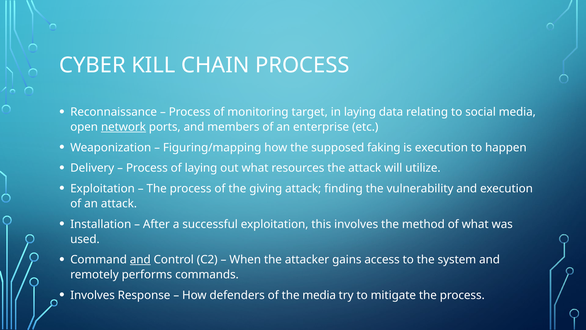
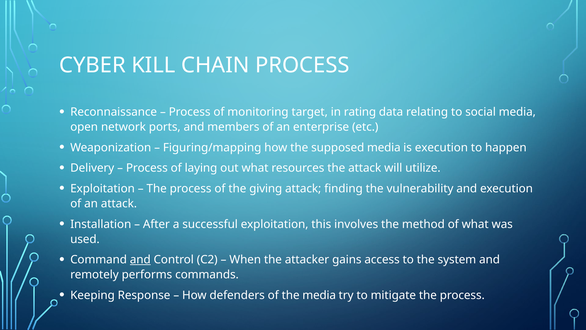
in laying: laying -> rating
network underline: present -> none
supposed faking: faking -> media
Involves at (93, 295): Involves -> Keeping
